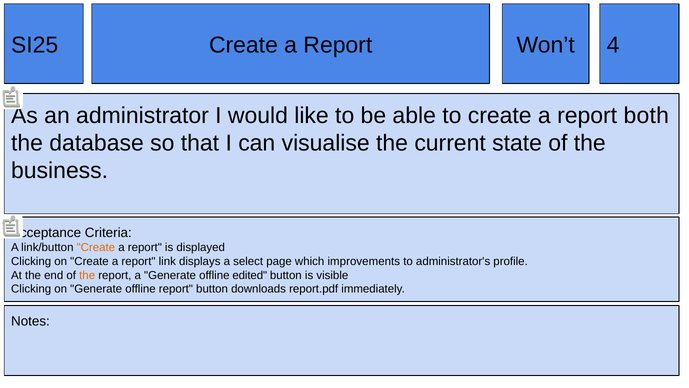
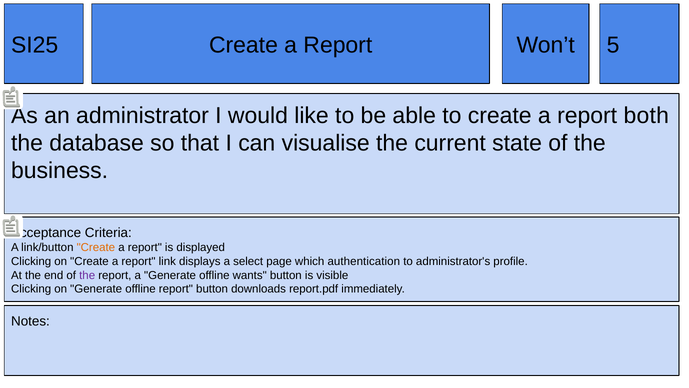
4: 4 -> 5
improvements: improvements -> authentication
the at (87, 275) colour: orange -> purple
edited: edited -> wants
